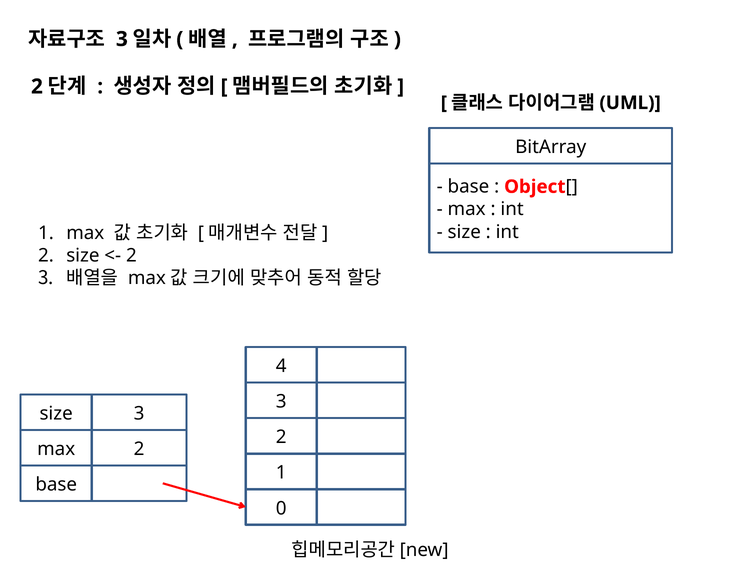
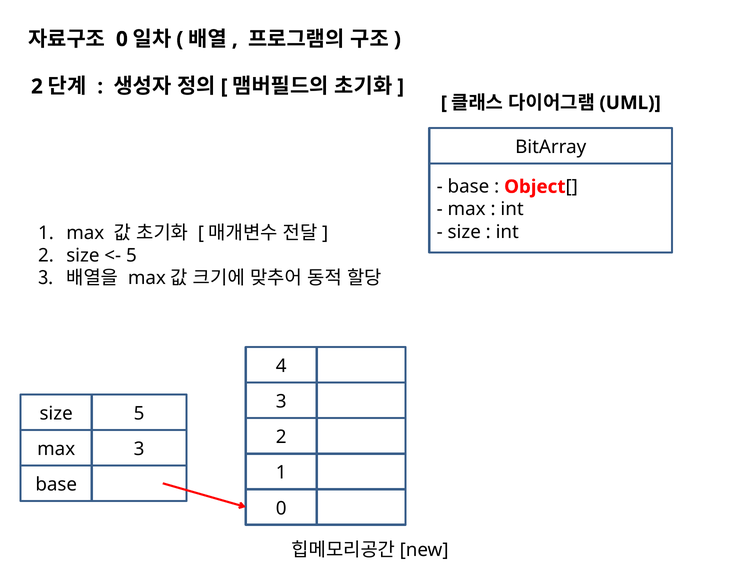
3 at (122, 39): 3 -> 0
2 at (131, 256): 2 -> 5
size 3: 3 -> 5
max 2: 2 -> 3
